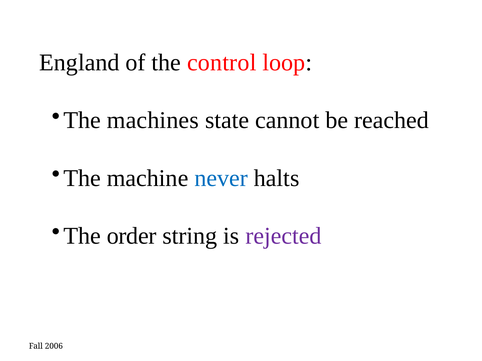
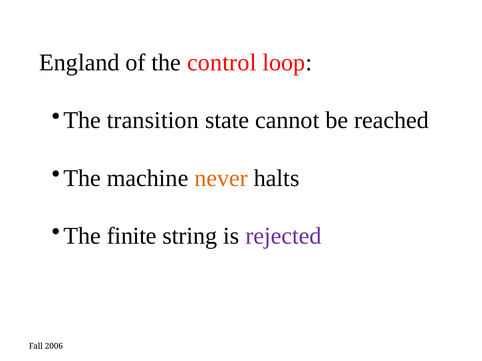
machines: machines -> transition
never colour: blue -> orange
order: order -> finite
